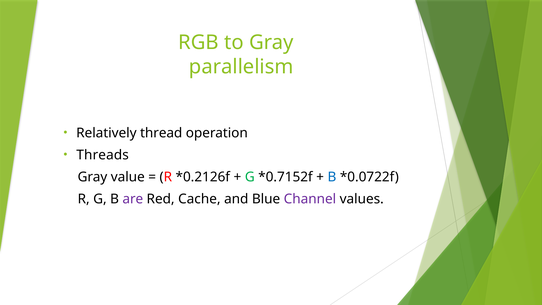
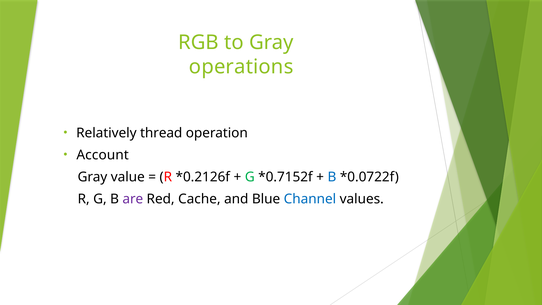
parallelism: parallelism -> operations
Threads: Threads -> Account
Channel colour: purple -> blue
